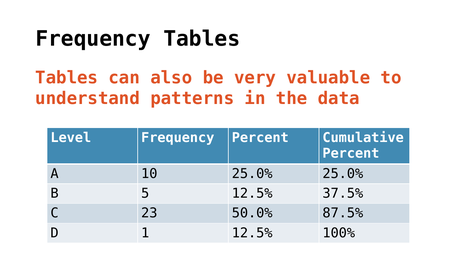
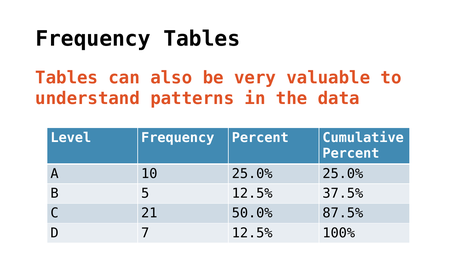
23: 23 -> 21
1: 1 -> 7
